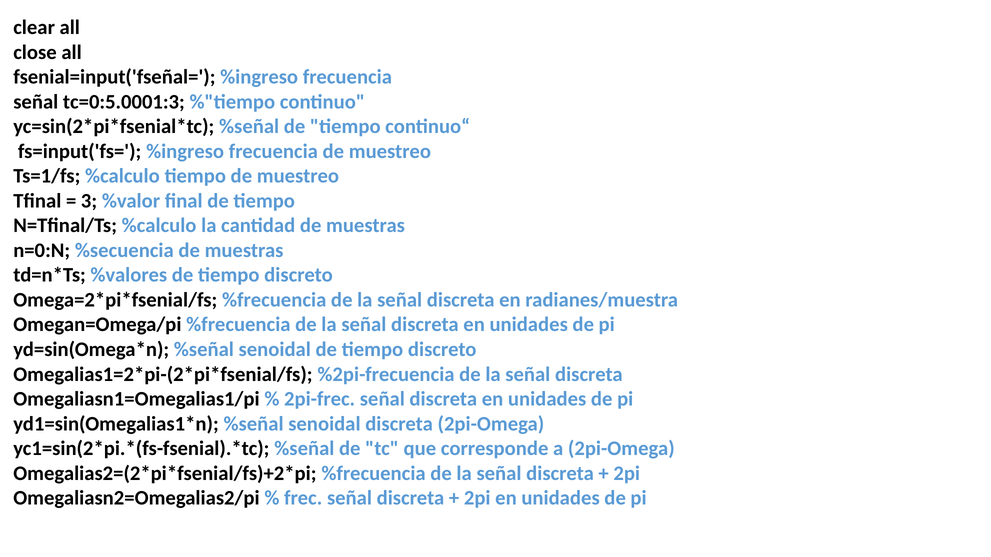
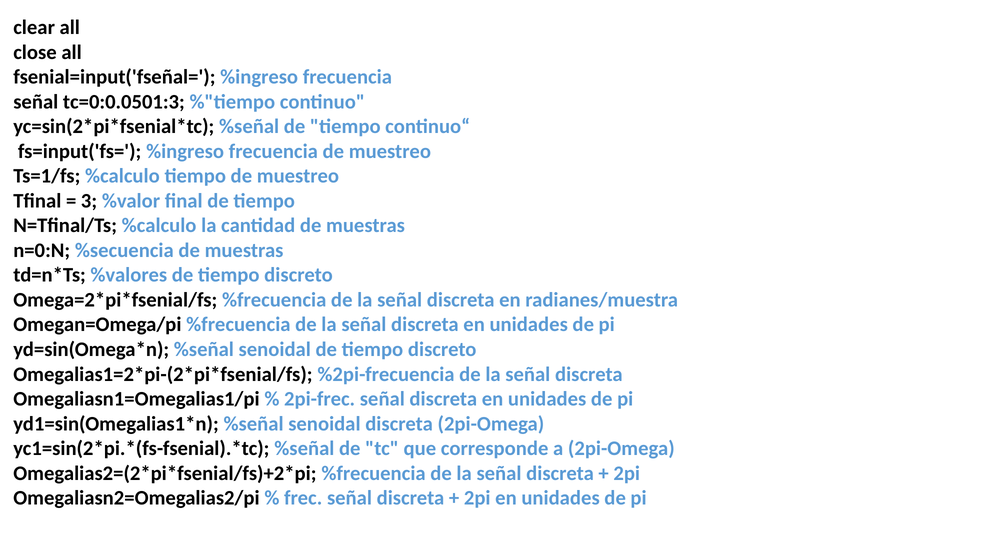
tc=0:5.0001:3: tc=0:5.0001:3 -> tc=0:0.0501:3
